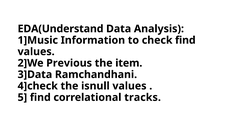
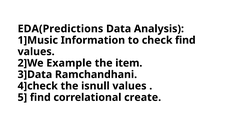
EDA(Understand: EDA(Understand -> EDA(Predictions
Previous: Previous -> Example
tracks: tracks -> create
